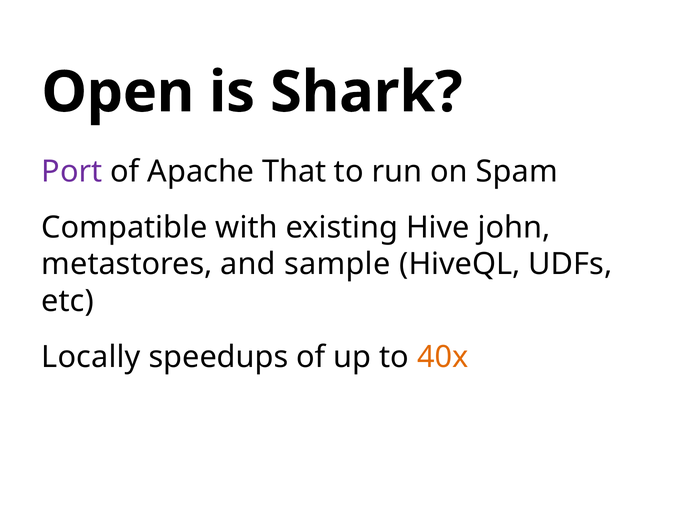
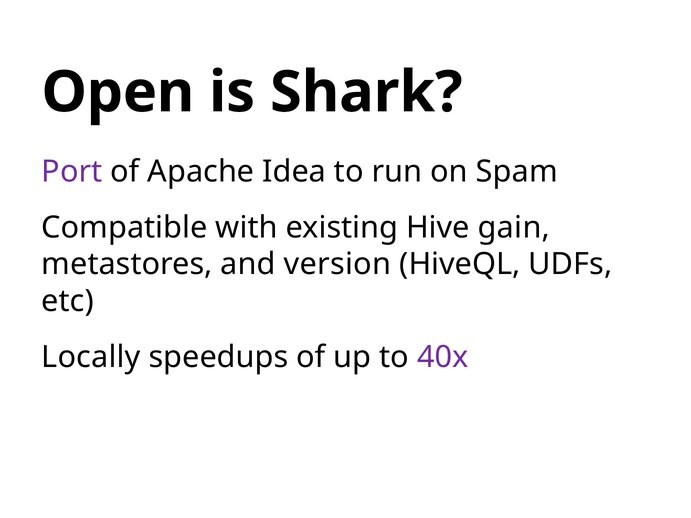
That: That -> Idea
john: john -> gain
sample: sample -> version
40x colour: orange -> purple
